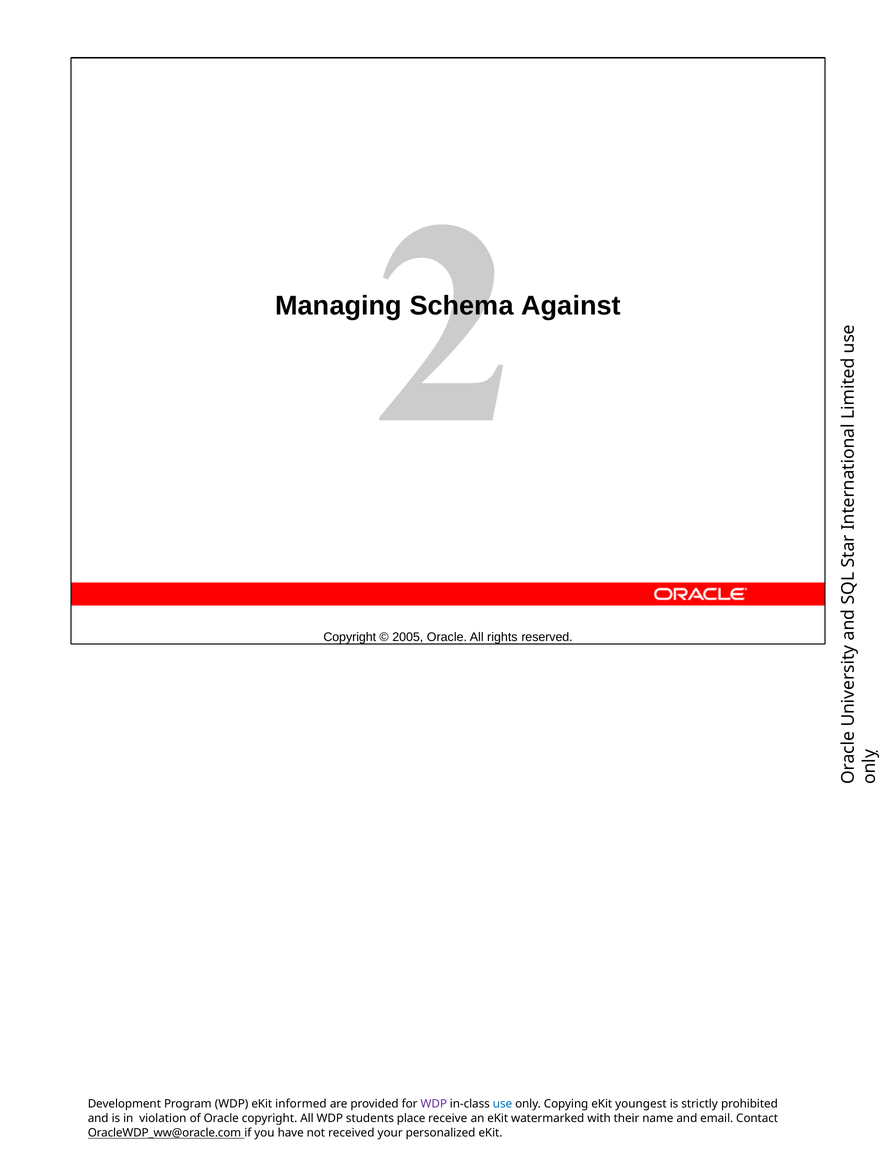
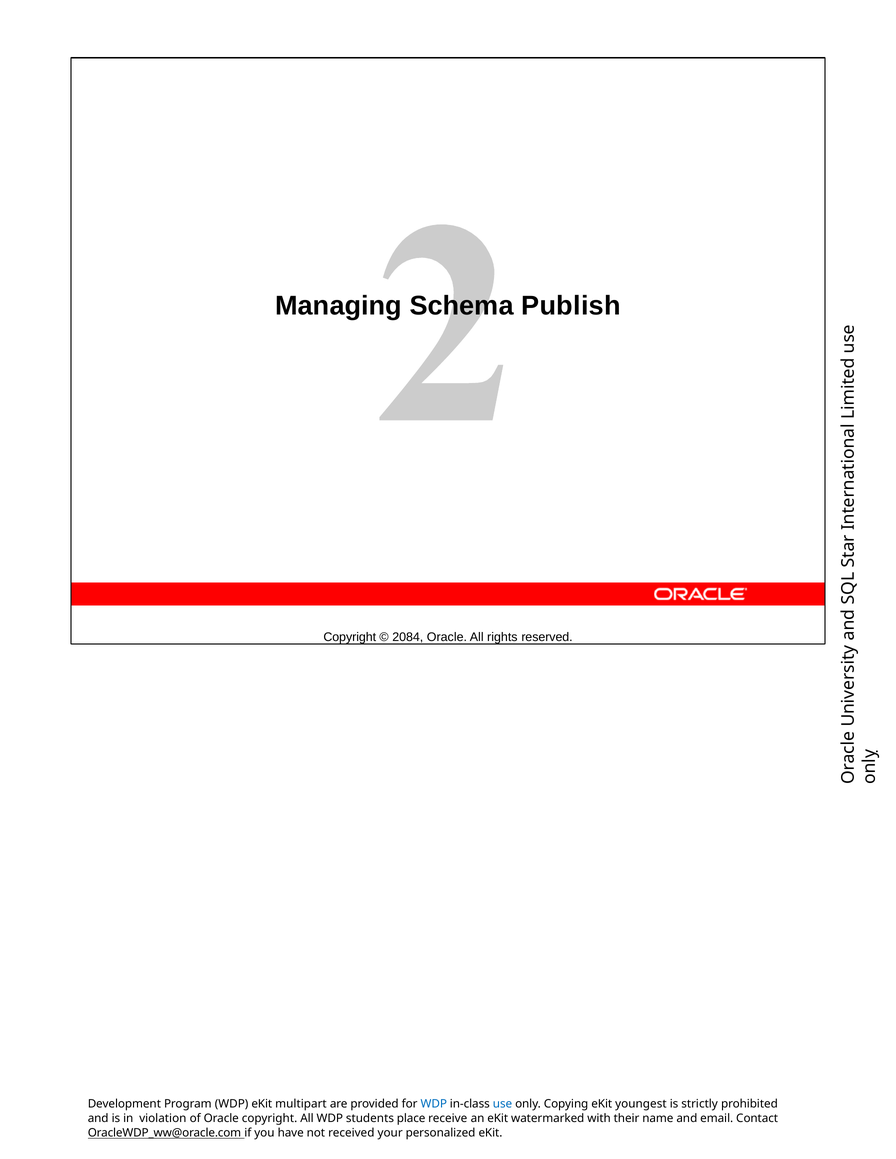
Against: Against -> Publish
2005: 2005 -> 2084
informed: informed -> multipart
WDP at (434, 1104) colour: purple -> blue
